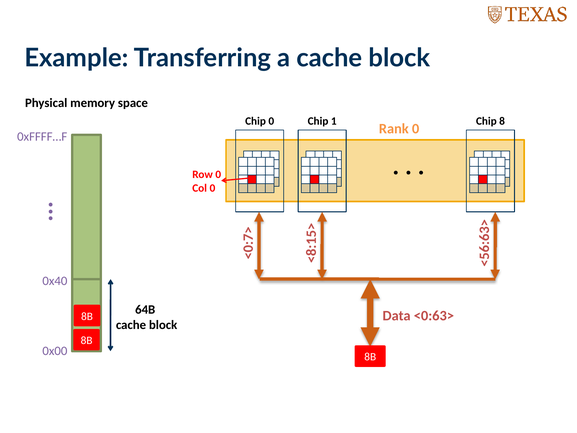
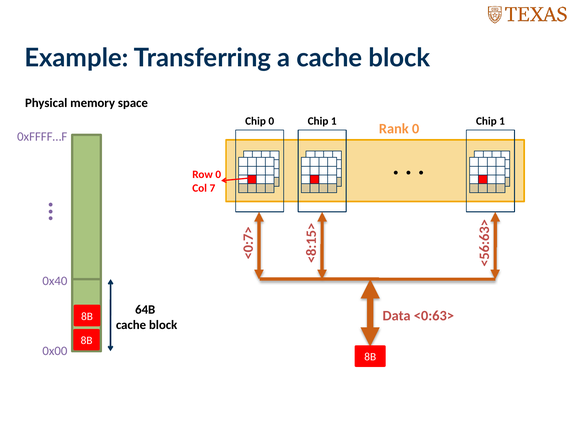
1 Chip 8: 8 -> 1
Col 0: 0 -> 7
